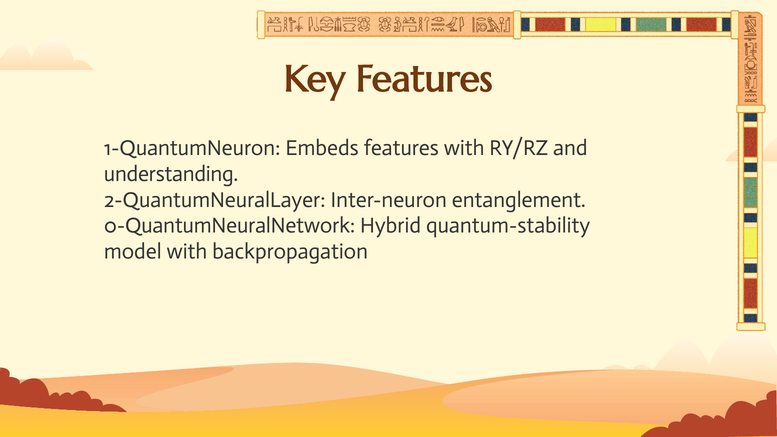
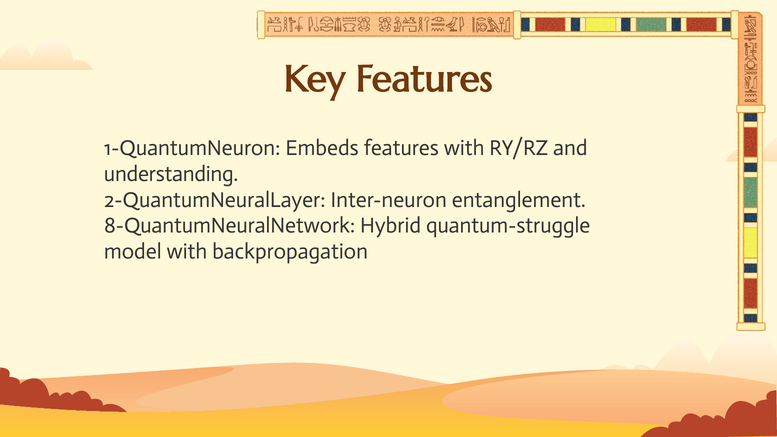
0-QuantumNeuralNetwork: 0-QuantumNeuralNetwork -> 8-QuantumNeuralNetwork
quantum-stability: quantum-stability -> quantum-struggle
